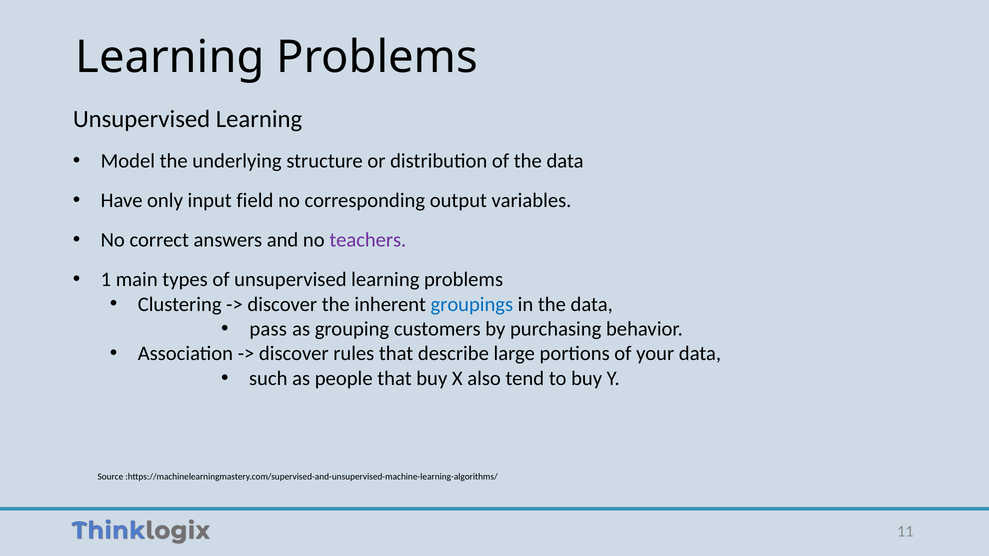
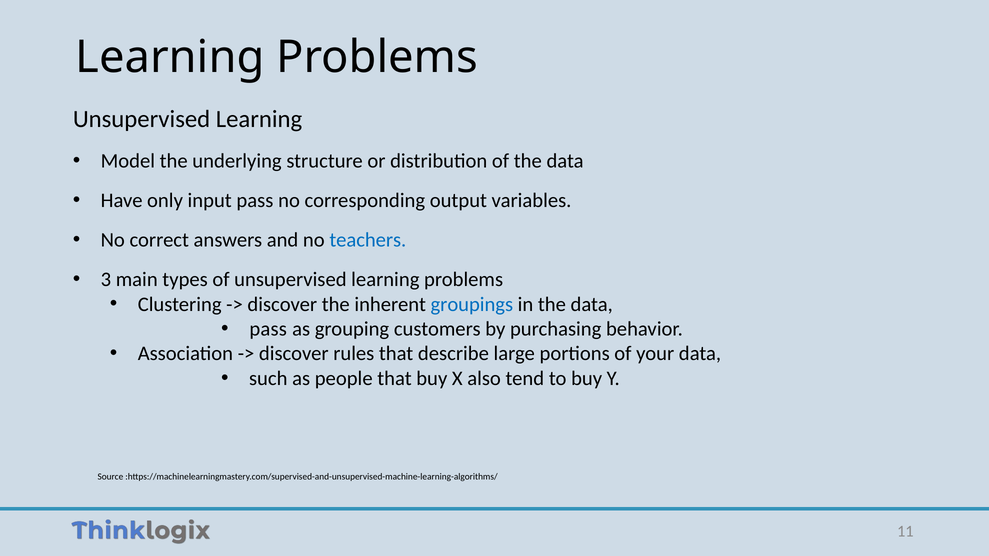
input field: field -> pass
teachers colour: purple -> blue
1: 1 -> 3
